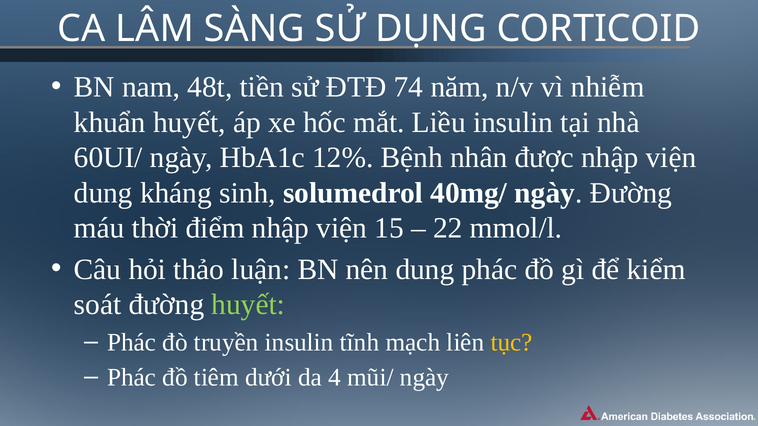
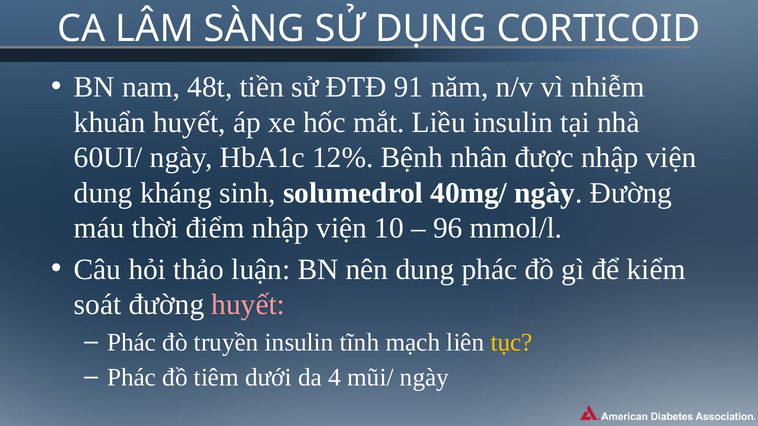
74: 74 -> 91
15: 15 -> 10
22: 22 -> 96
huyết at (248, 305) colour: light green -> pink
